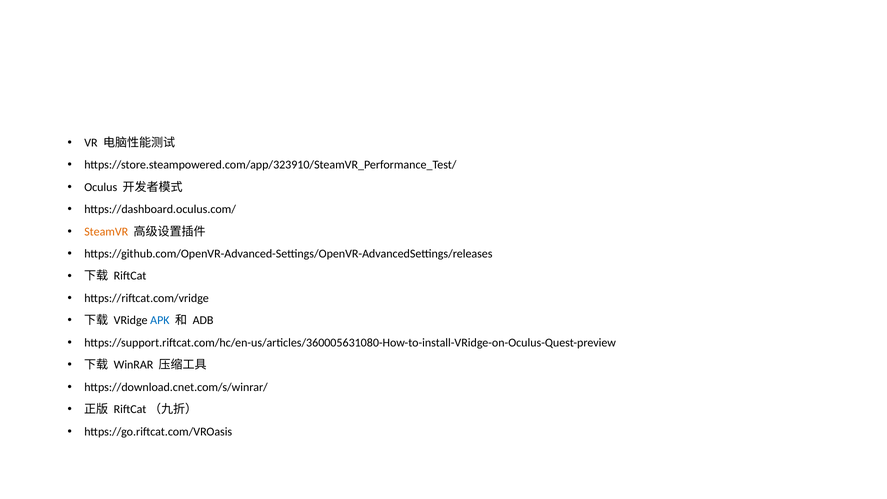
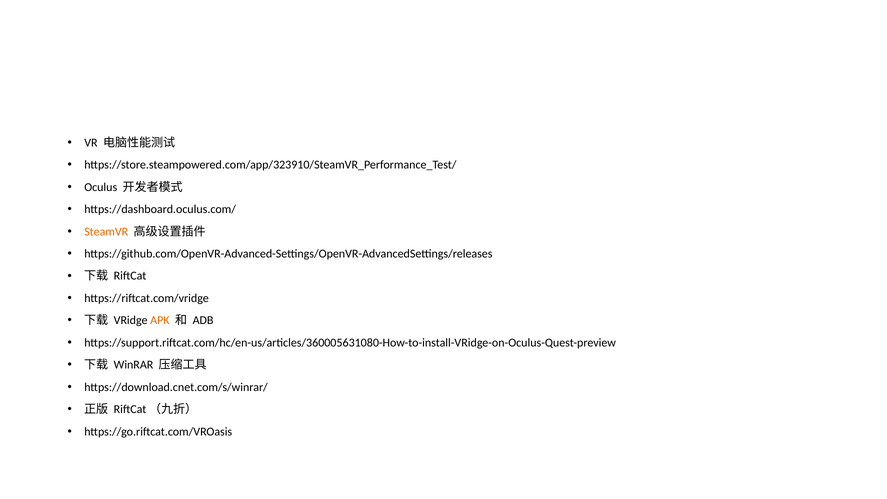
APK colour: blue -> orange
